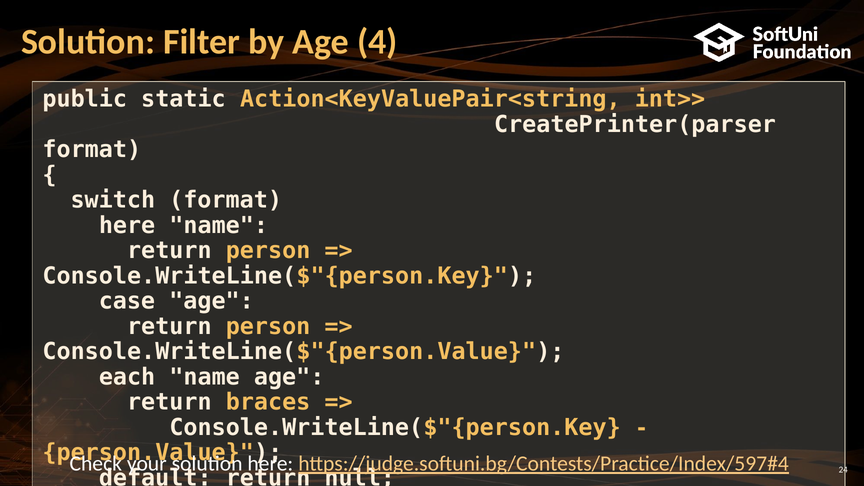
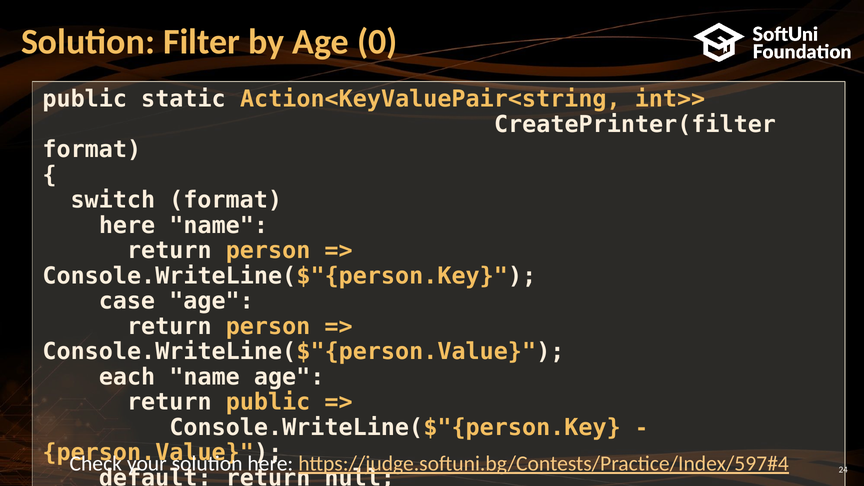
4: 4 -> 0
CreatePrinter(parser: CreatePrinter(parser -> CreatePrinter(filter
return braces: braces -> public
